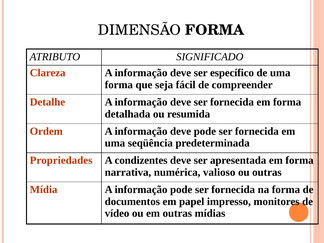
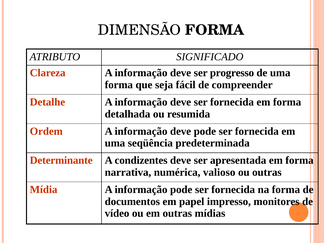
específico: específico -> progresso
Propriedades: Propriedades -> Determinante
